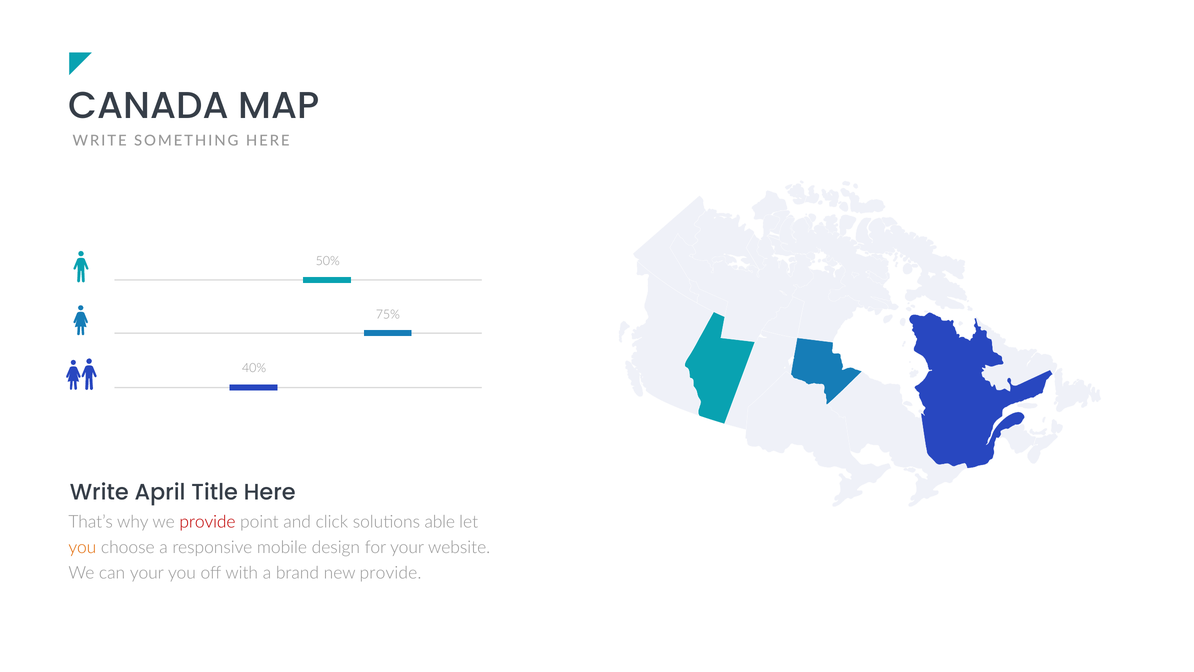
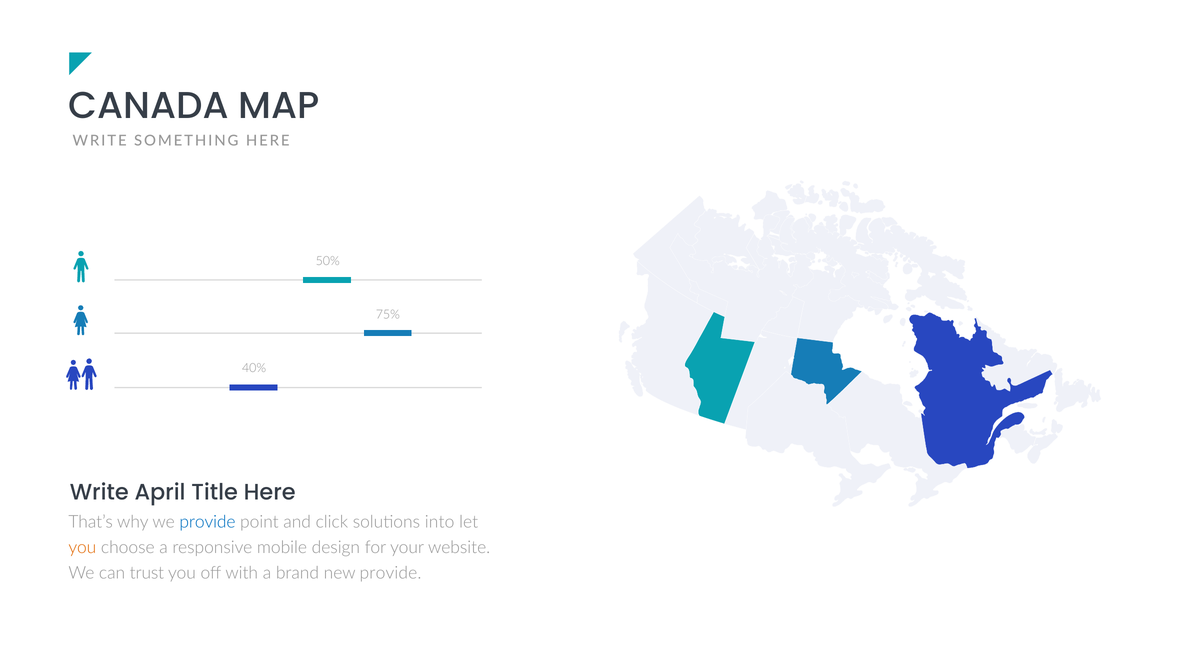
provide at (207, 522) colour: red -> blue
able: able -> into
can your: your -> trust
